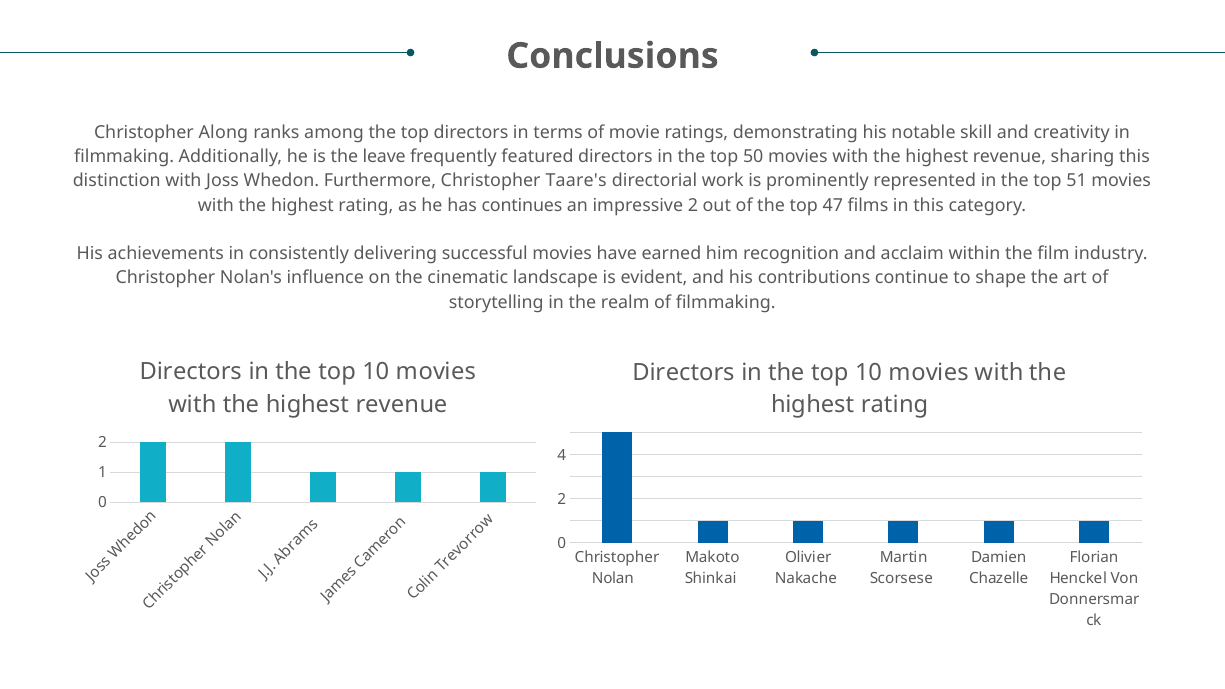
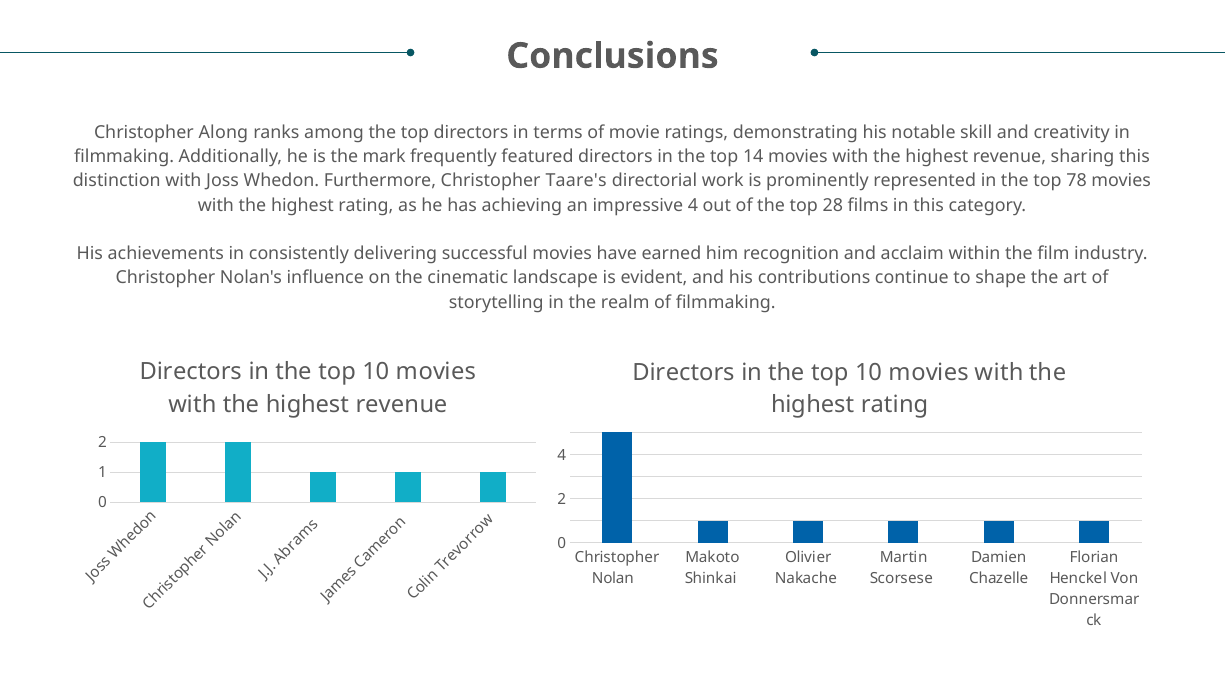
leave: leave -> mark
50: 50 -> 14
51: 51 -> 78
continues: continues -> achieving
impressive 2: 2 -> 4
47: 47 -> 28
